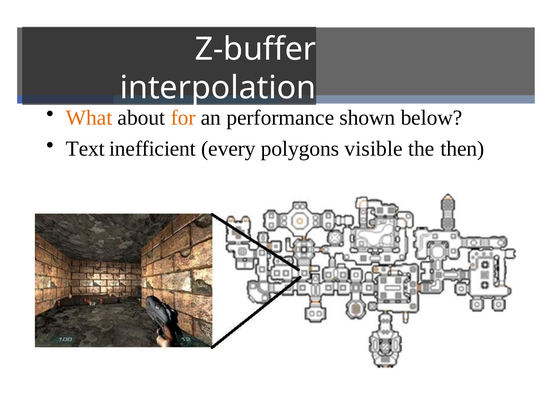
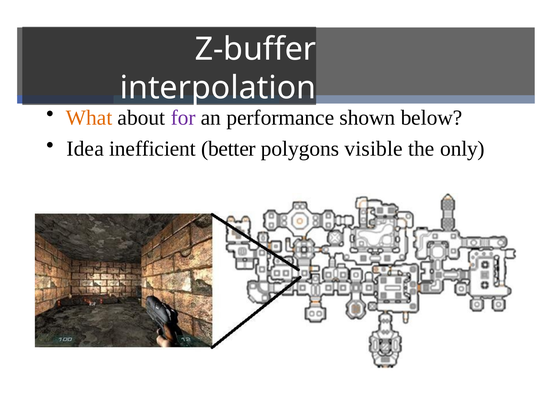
for colour: orange -> purple
Text: Text -> Idea
every: every -> better
then: then -> only
